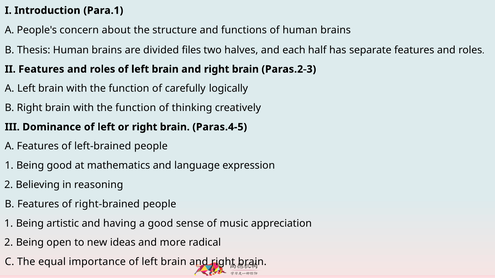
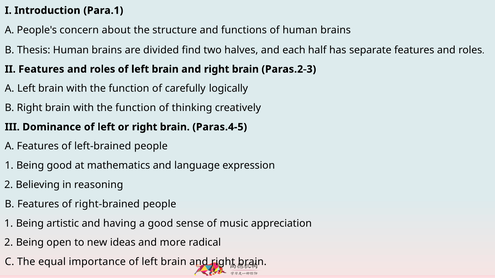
files: files -> find
